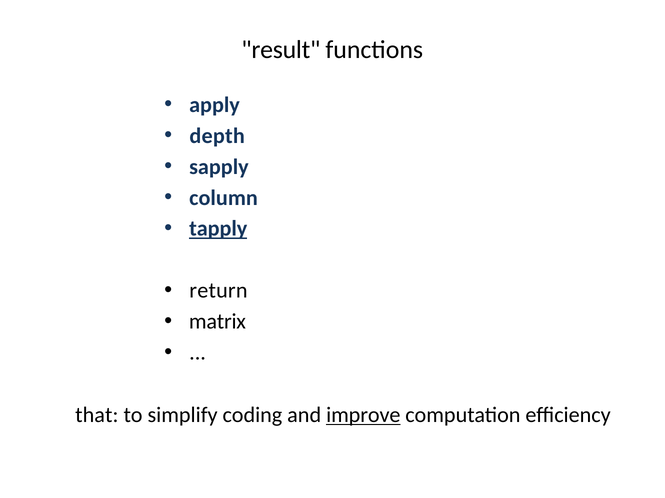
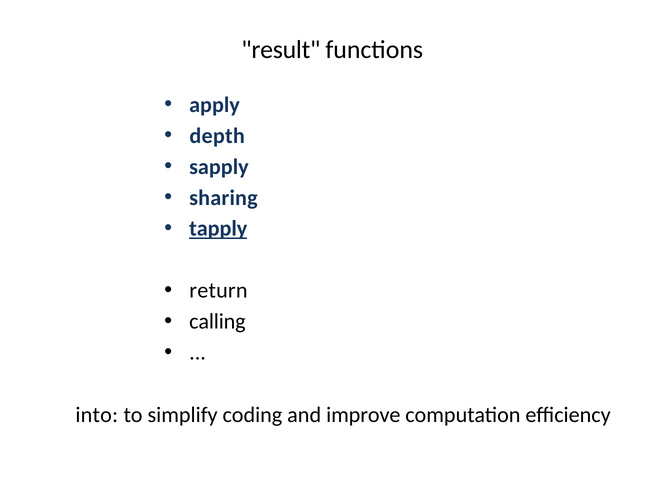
column: column -> sharing
matrix: matrix -> calling
that: that -> into
improve underline: present -> none
